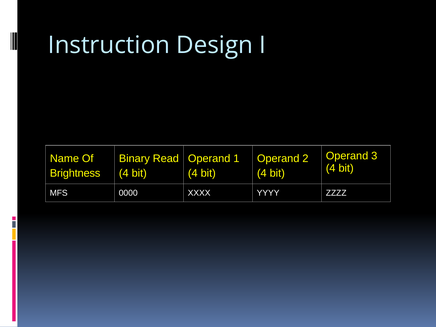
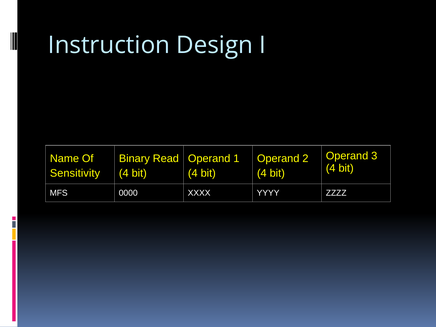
Brightness: Brightness -> Sensitivity
